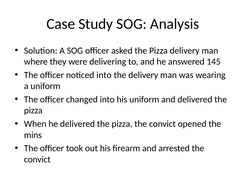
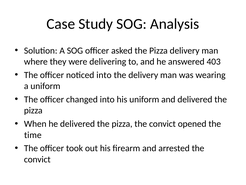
145: 145 -> 403
mins: mins -> time
